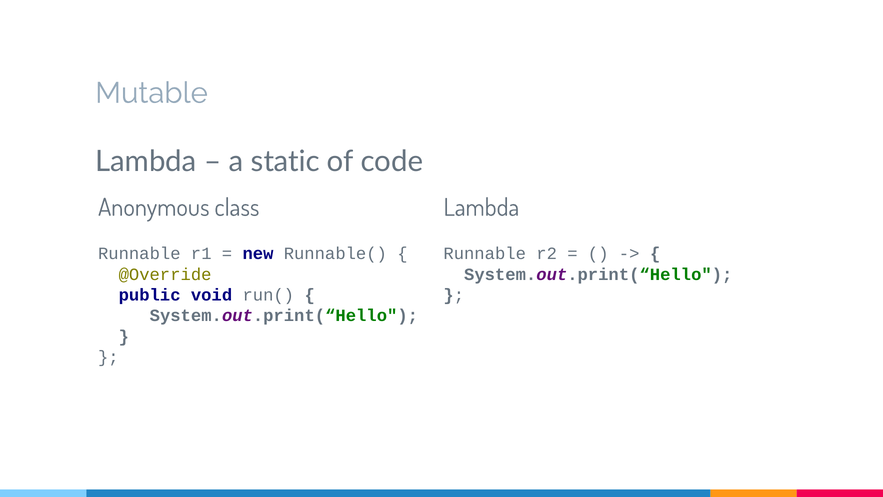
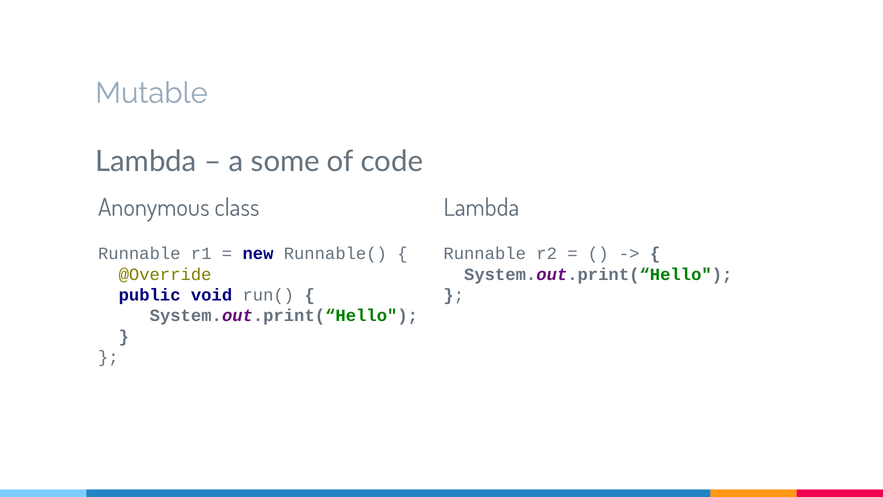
static: static -> some
